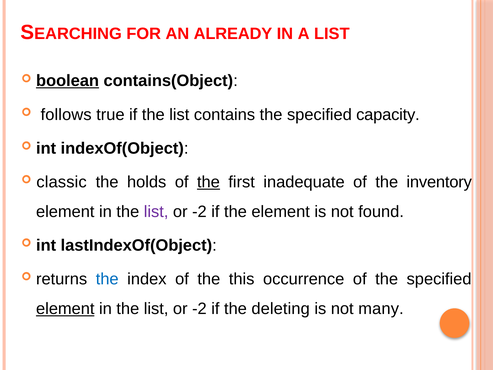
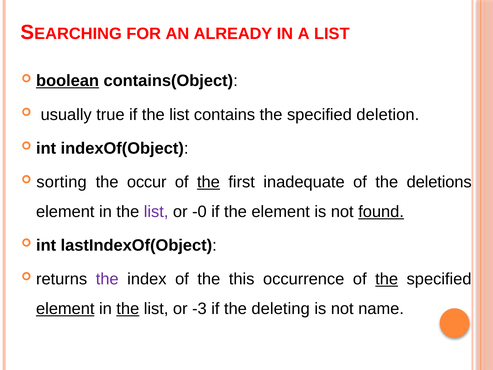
follows: follows -> usually
capacity: capacity -> deletion
classic: classic -> sorting
holds: holds -> occur
inventory: inventory -> deletions
-2 at (199, 211): -2 -> -0
found underline: none -> present
the at (107, 279) colour: blue -> purple
the at (387, 279) underline: none -> present
the at (128, 308) underline: none -> present
-2 at (199, 308): -2 -> -3
many: many -> name
